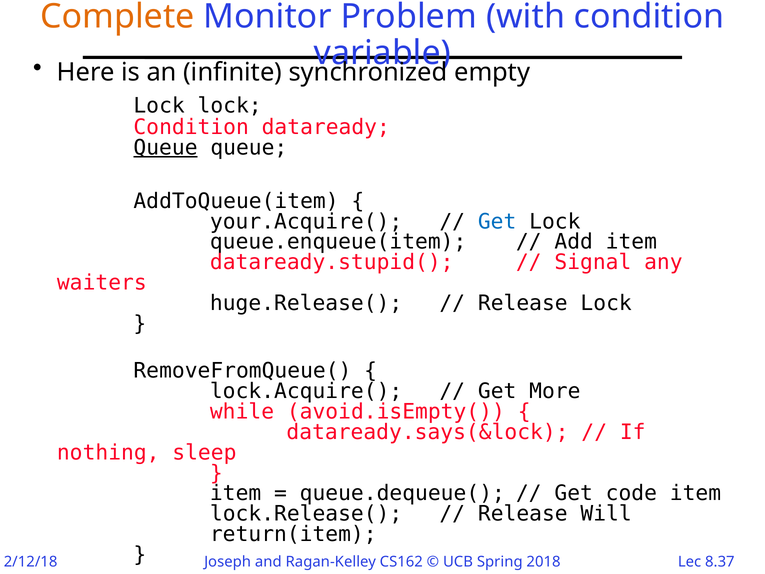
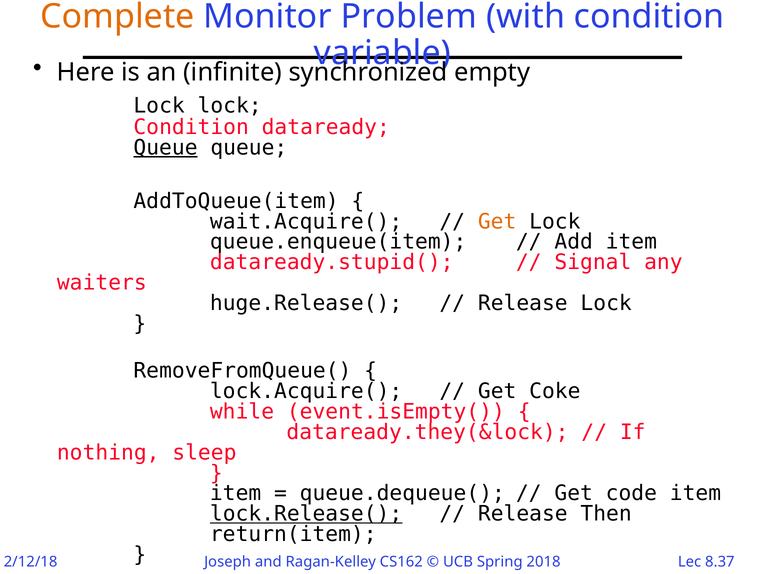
your.Acquire(: your.Acquire( -> wait.Acquire(
Get at (497, 221) colour: blue -> orange
More: More -> Coke
avoid.isEmpty(: avoid.isEmpty( -> event.isEmpty(
dataready.says(&lock: dataready.says(&lock -> dataready.they(&lock
lock.Release( underline: none -> present
Will: Will -> Then
